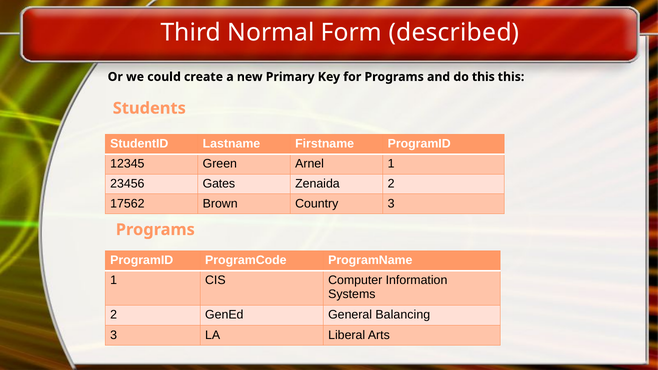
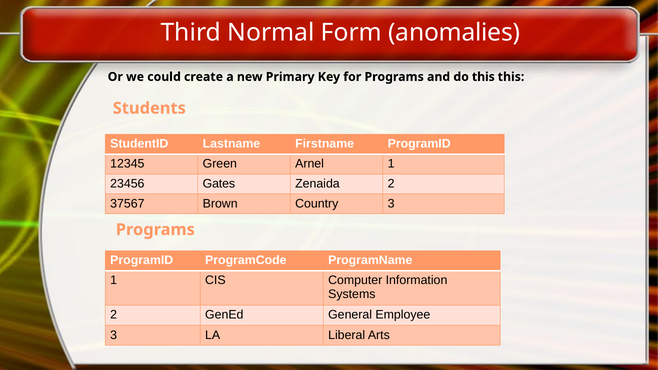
described: described -> anomalies
17562: 17562 -> 37567
Balancing: Balancing -> Employee
